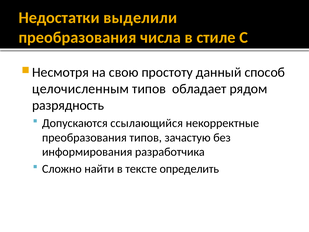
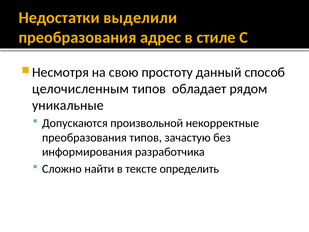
числа: числа -> адрес
разрядность: разрядность -> уникальные
ссылающийся: ссылающийся -> произвольной
